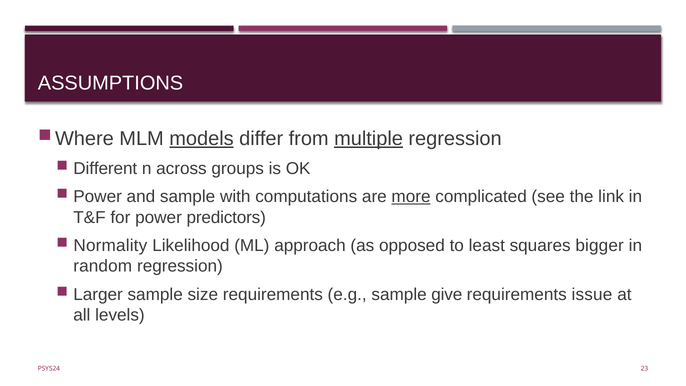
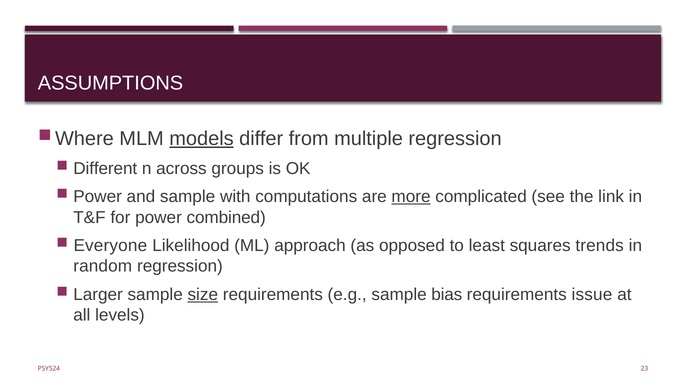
multiple underline: present -> none
predictors: predictors -> combined
Normality: Normality -> Everyone
bigger: bigger -> trends
size underline: none -> present
give: give -> bias
